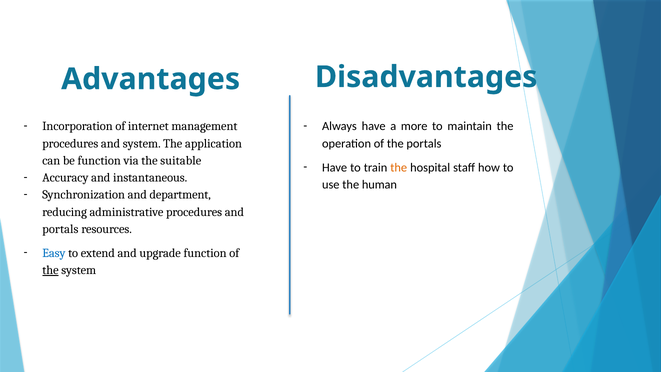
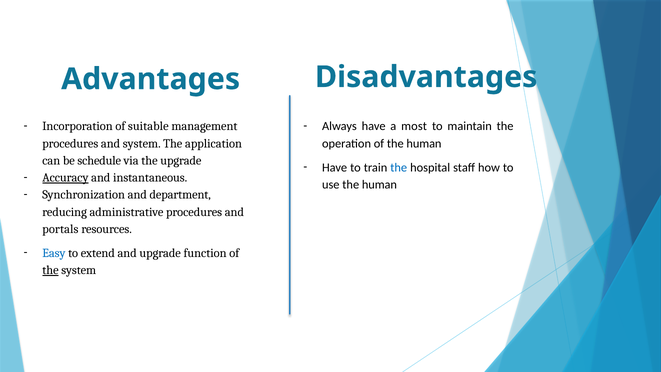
internet: internet -> suitable
more: more -> most
of the portals: portals -> human
be function: function -> schedule
the suitable: suitable -> upgrade
the at (399, 167) colour: orange -> blue
Accuracy underline: none -> present
